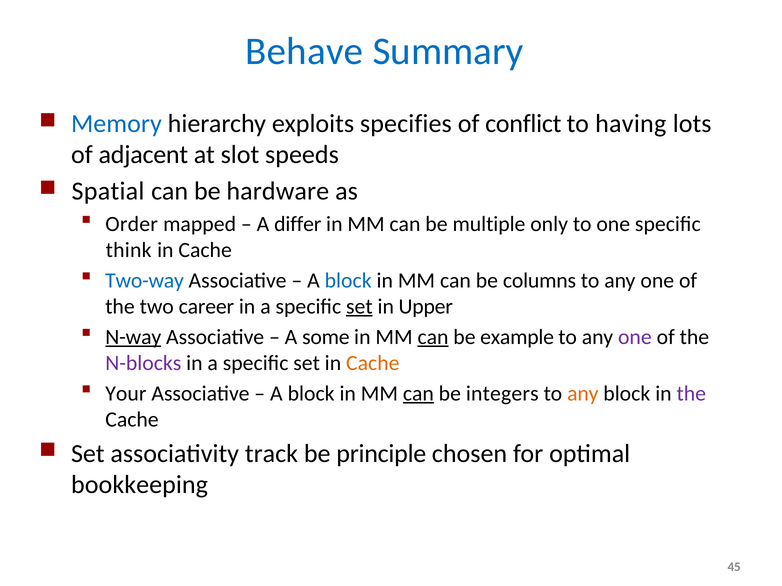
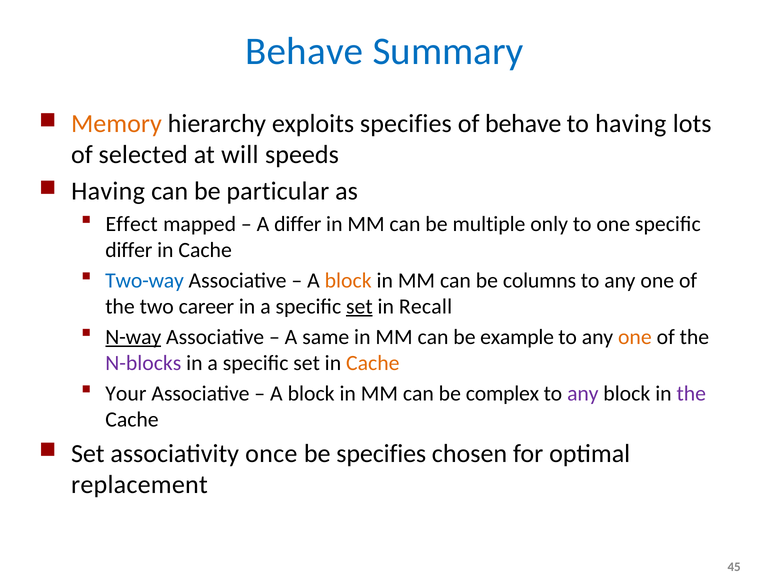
Memory colour: blue -> orange
of conflict: conflict -> behave
adjacent: adjacent -> selected
slot: slot -> will
Spatial at (108, 192): Spatial -> Having
hardware: hardware -> particular
Order: Order -> Effect
think at (129, 250): think -> differ
block at (348, 281) colour: blue -> orange
Upper: Upper -> Recall
some: some -> same
can at (433, 337) underline: present -> none
one at (635, 337) colour: purple -> orange
can at (418, 394) underline: present -> none
integers: integers -> complex
any at (583, 394) colour: orange -> purple
track: track -> once
be principle: principle -> specifies
bookkeeping: bookkeeping -> replacement
